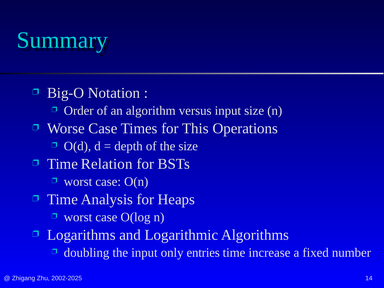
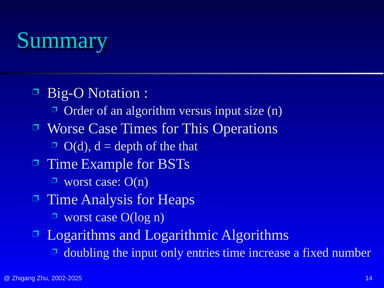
the size: size -> that
Relation: Relation -> Example
